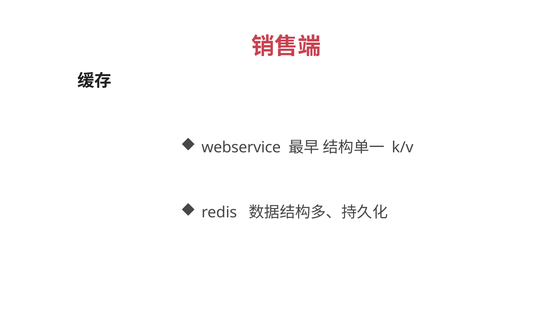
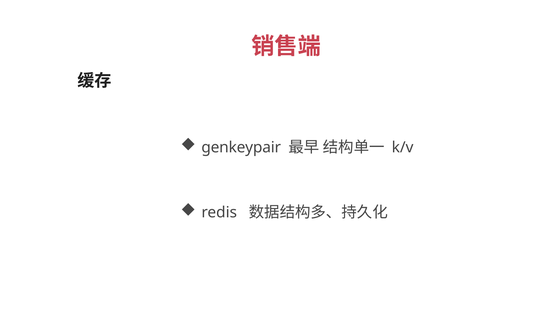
webservice: webservice -> genkeypair
